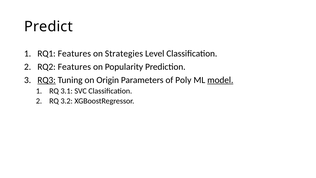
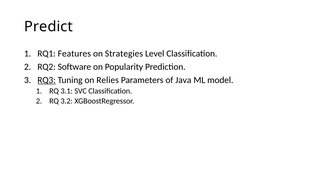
RQ2 Features: Features -> Software
Origin: Origin -> Relies
Poly: Poly -> Java
model underline: present -> none
